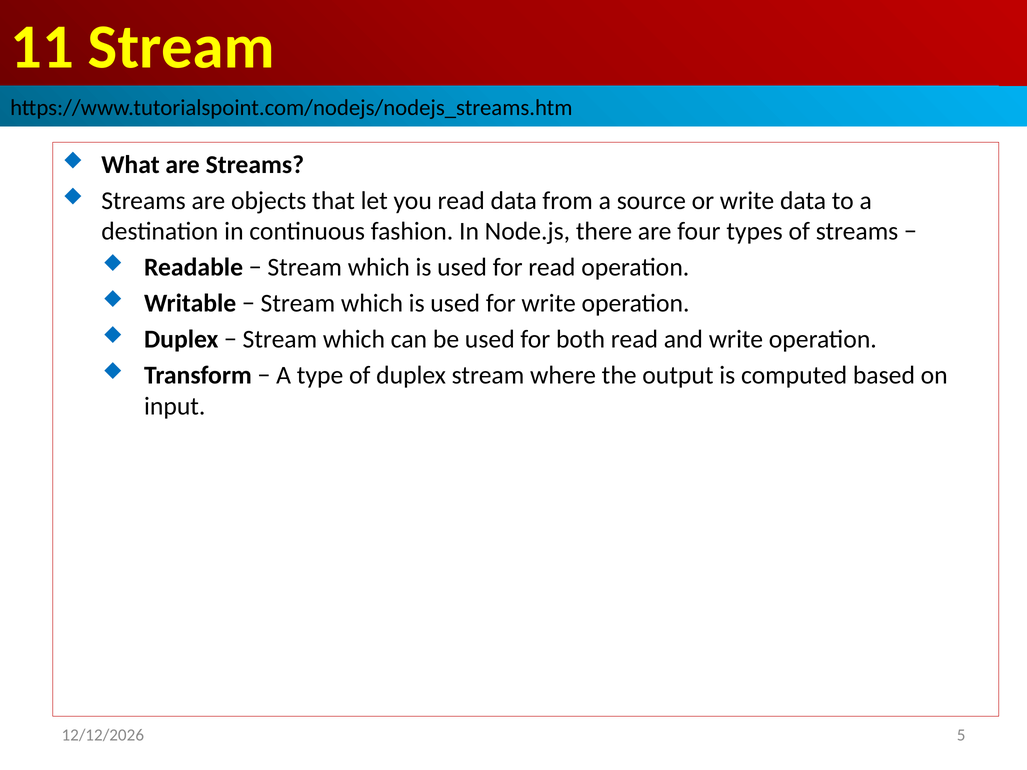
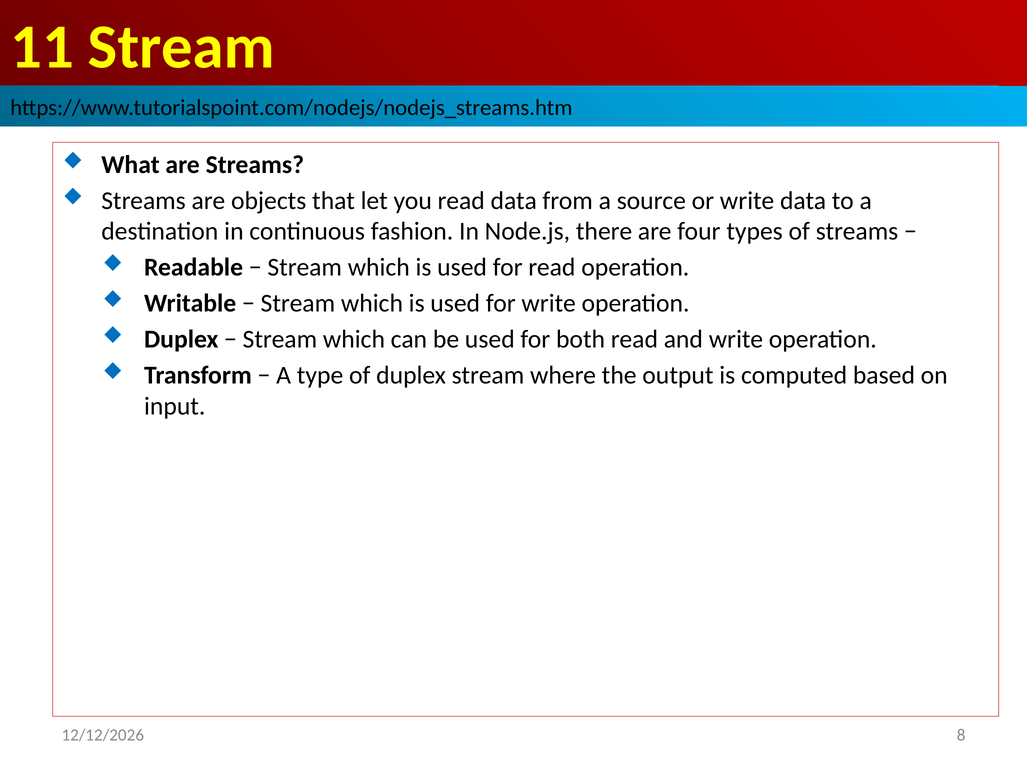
5: 5 -> 8
